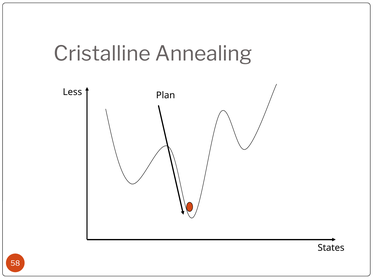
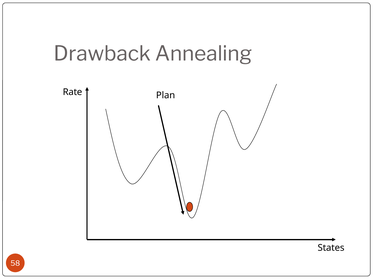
Cristalline: Cristalline -> Drawback
Less: Less -> Rate
